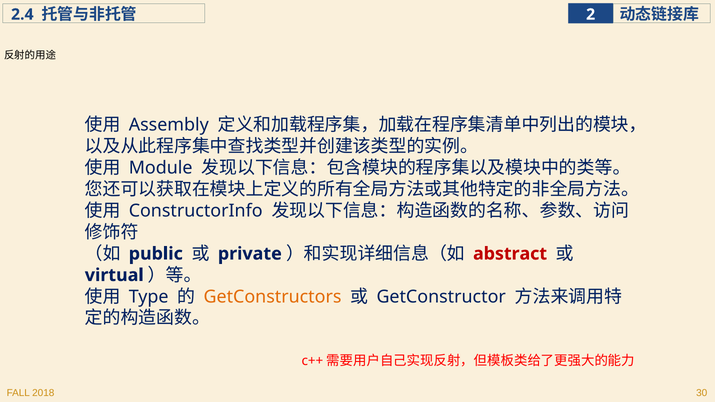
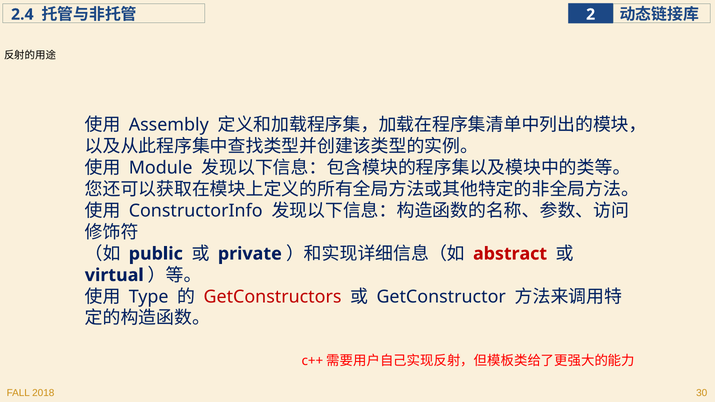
GetConstructors colour: orange -> red
